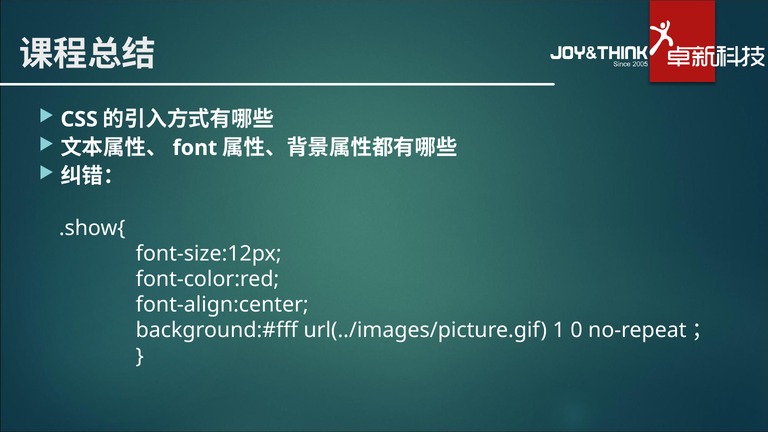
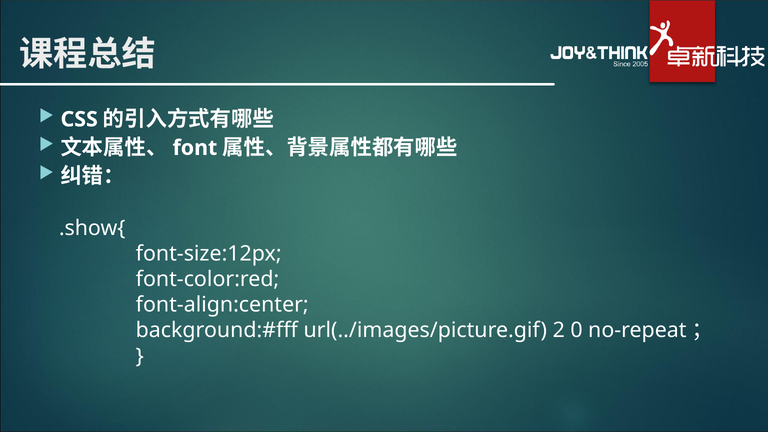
1: 1 -> 2
